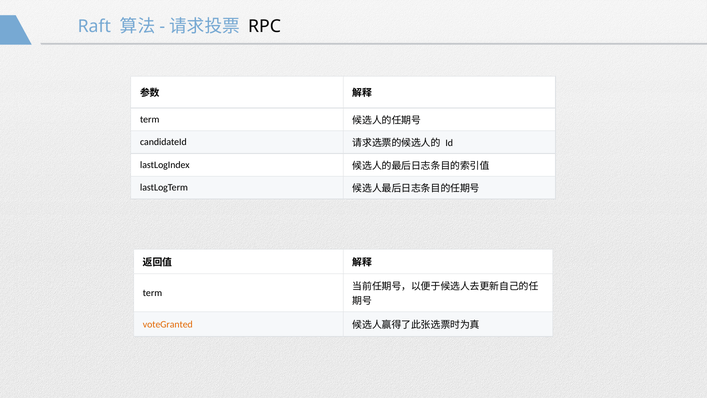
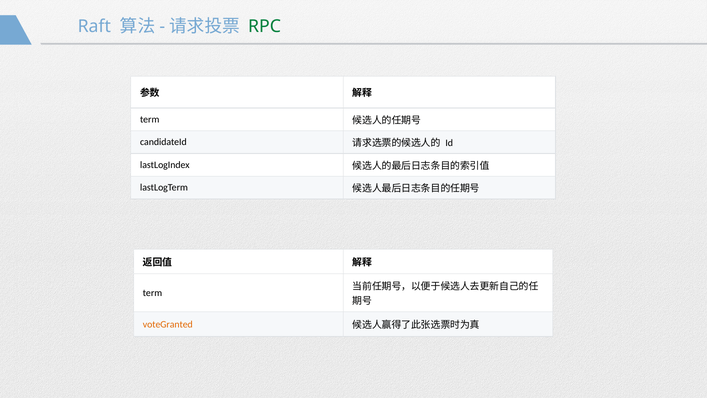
RPC colour: black -> green
